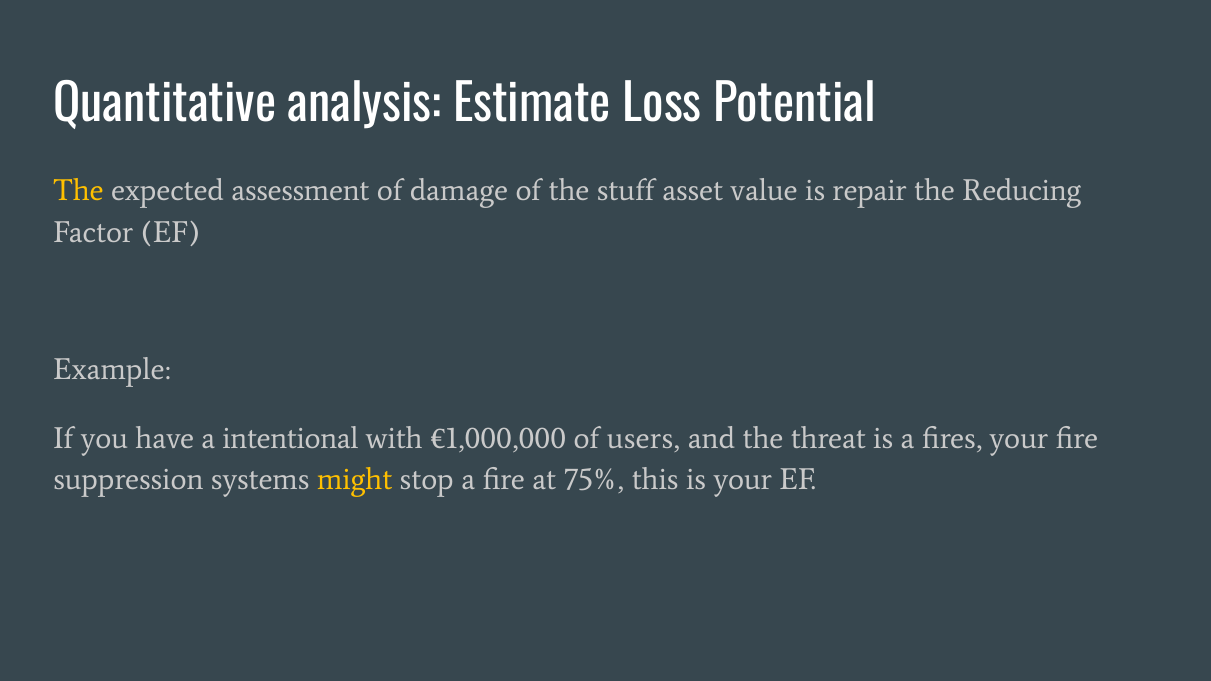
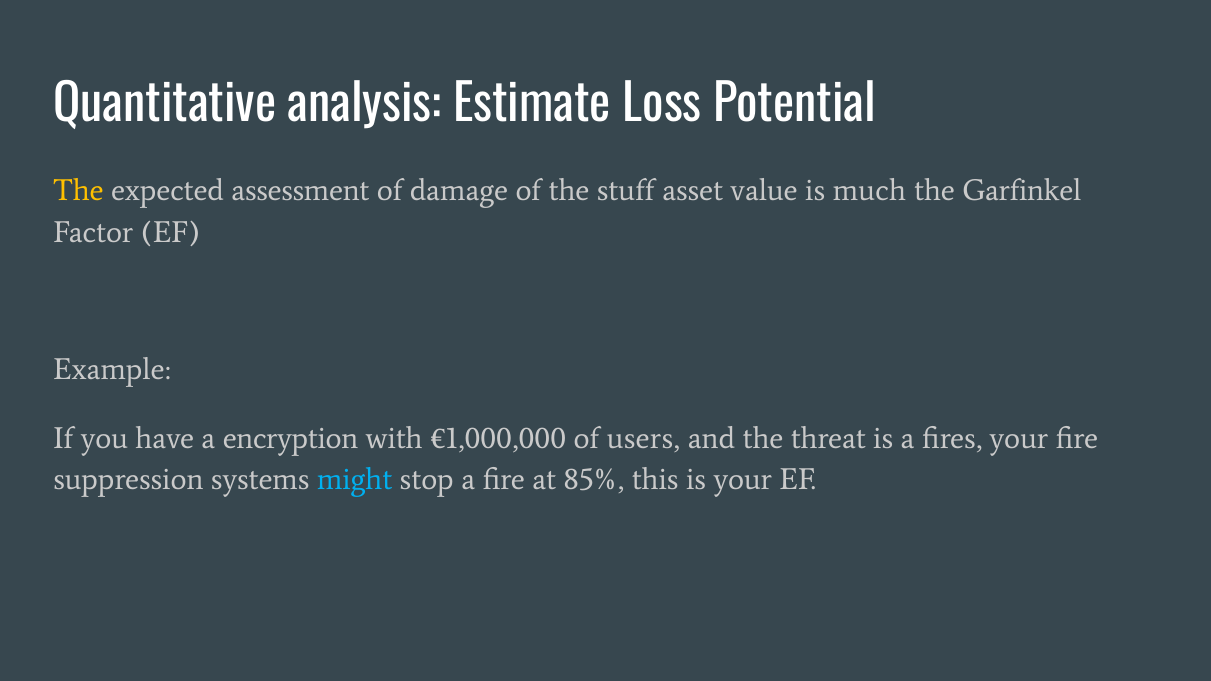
repair: repair -> much
Reducing: Reducing -> Garfinkel
intentional: intentional -> encryption
might colour: yellow -> light blue
75%: 75% -> 85%
